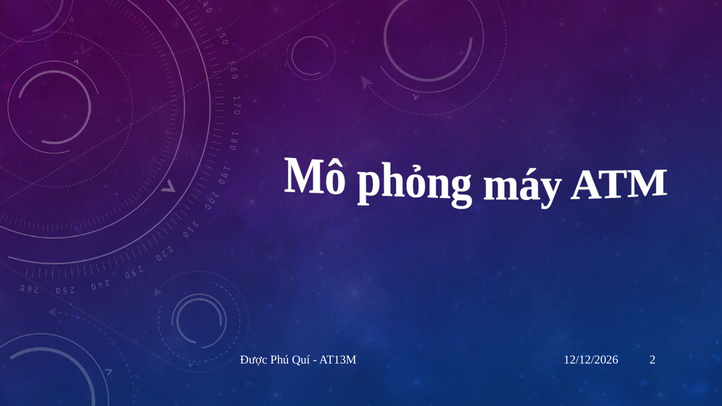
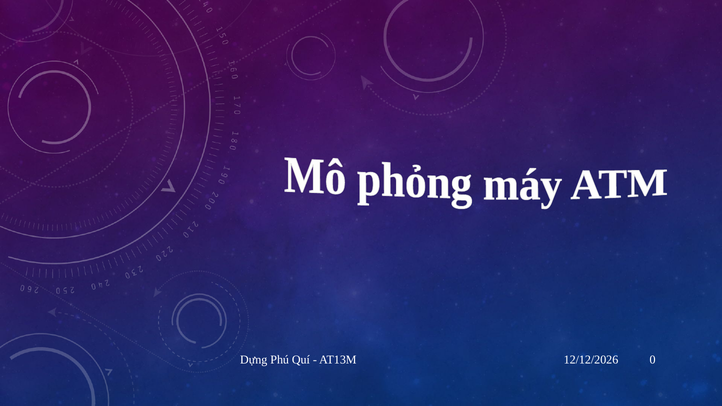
Được: Được -> Dựng
2: 2 -> 0
